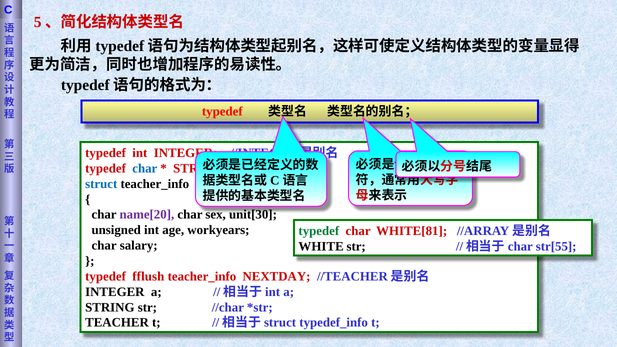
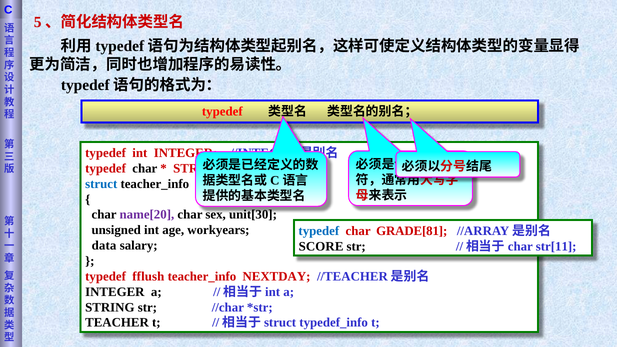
char at (145, 168) colour: blue -> black
typedef at (319, 231) colour: green -> blue
WHITE[81: WHITE[81 -> GRADE[81
char at (104, 246): char -> data
WHITE: WHITE -> SCORE
str[55: str[55 -> str[11
